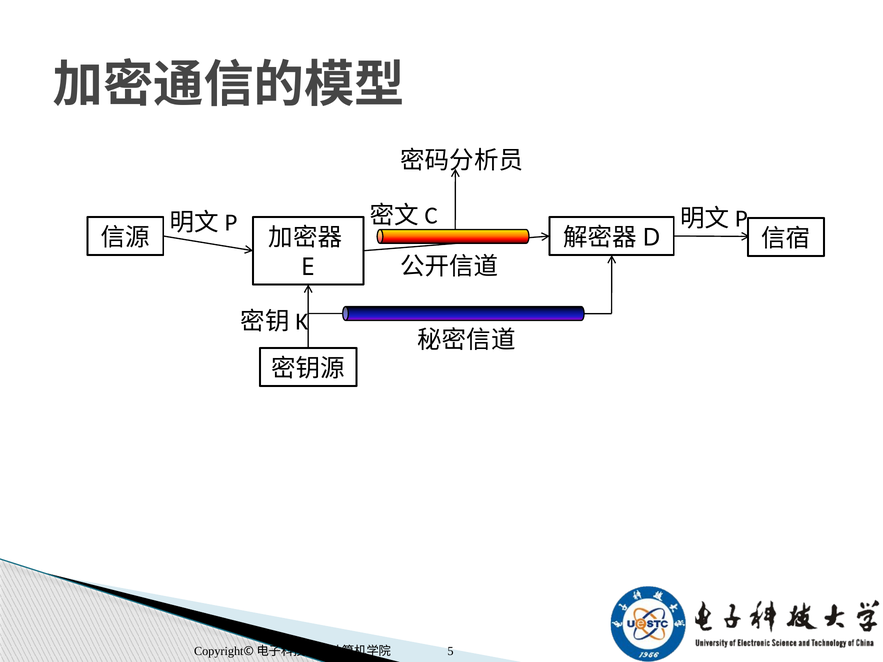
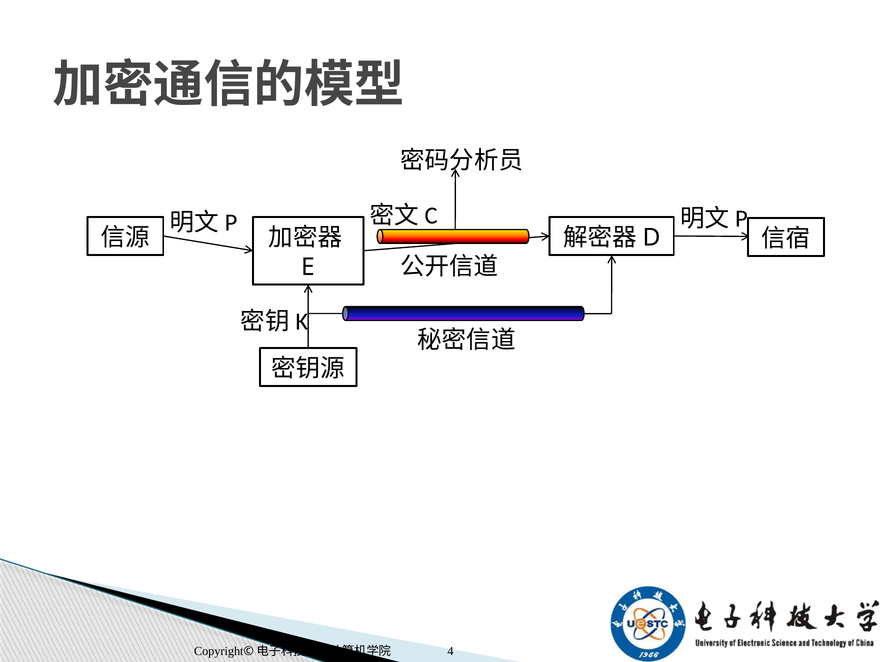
5: 5 -> 4
